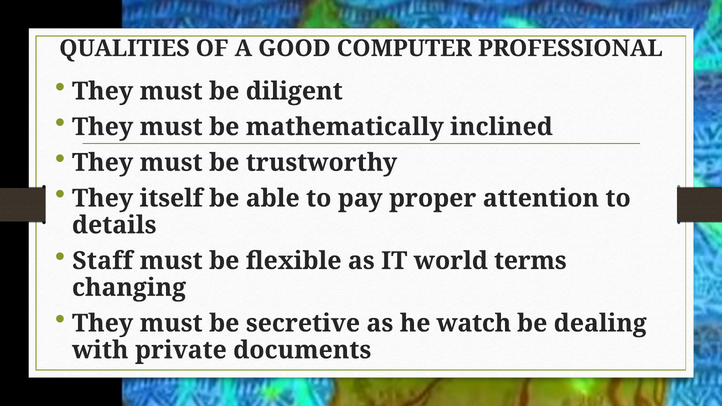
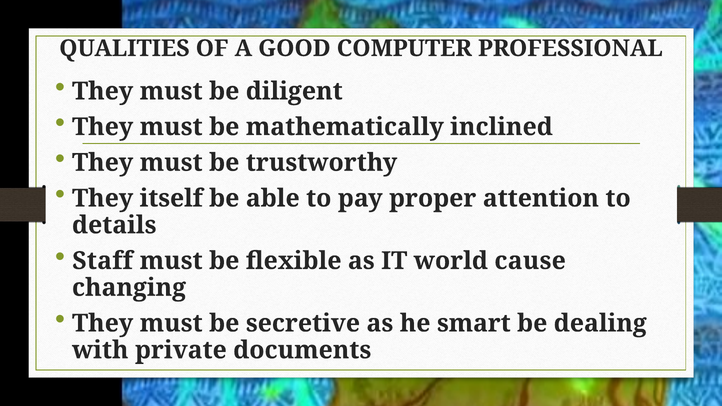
terms: terms -> cause
watch: watch -> smart
